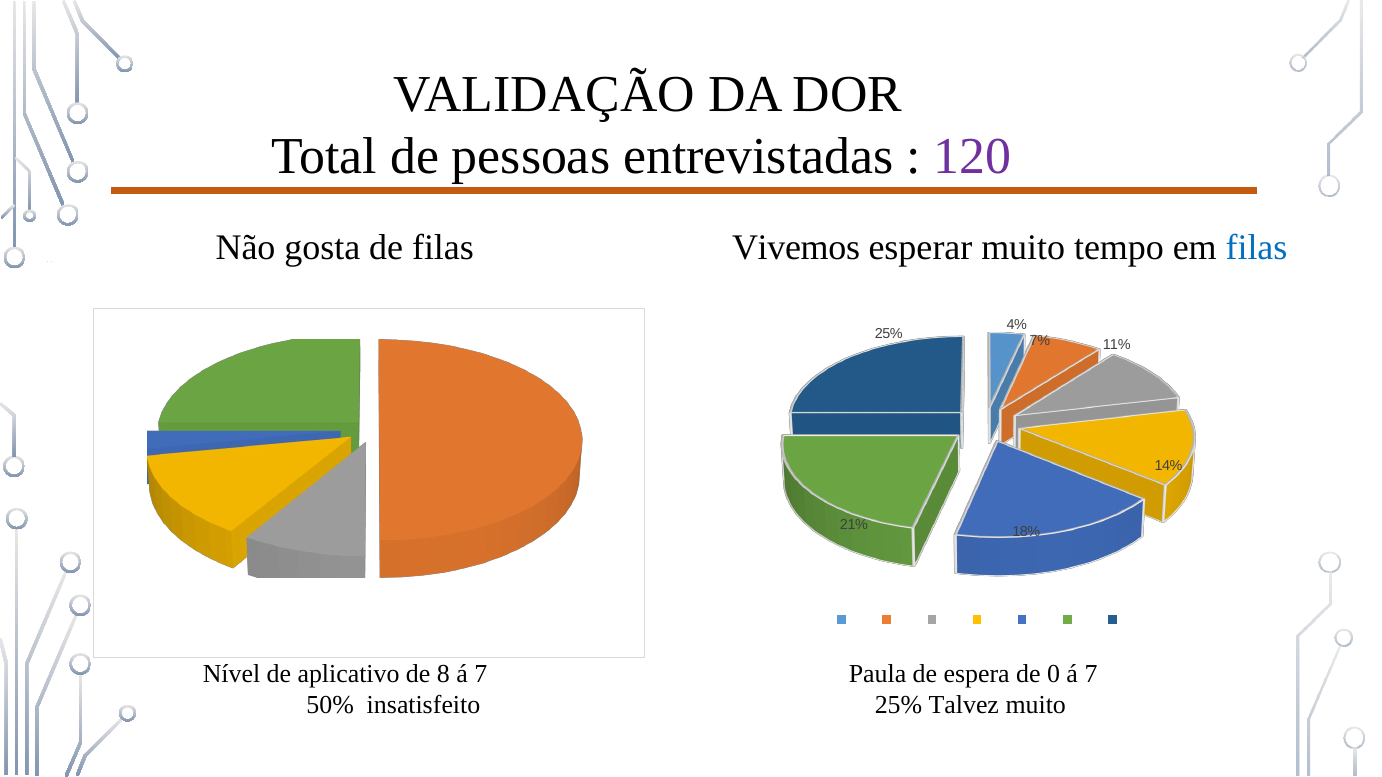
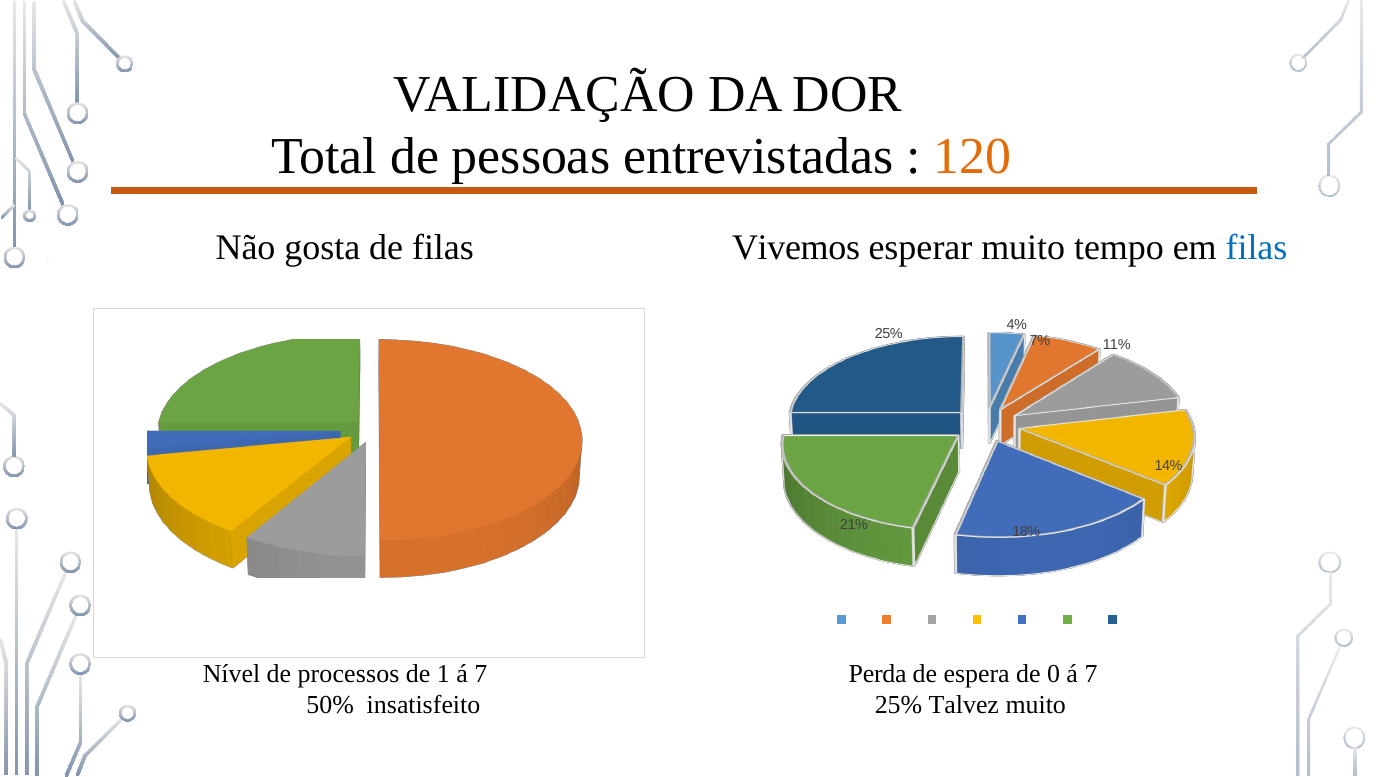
120 colour: purple -> orange
aplicativo: aplicativo -> processos
de 8: 8 -> 1
Paula: Paula -> Perda
